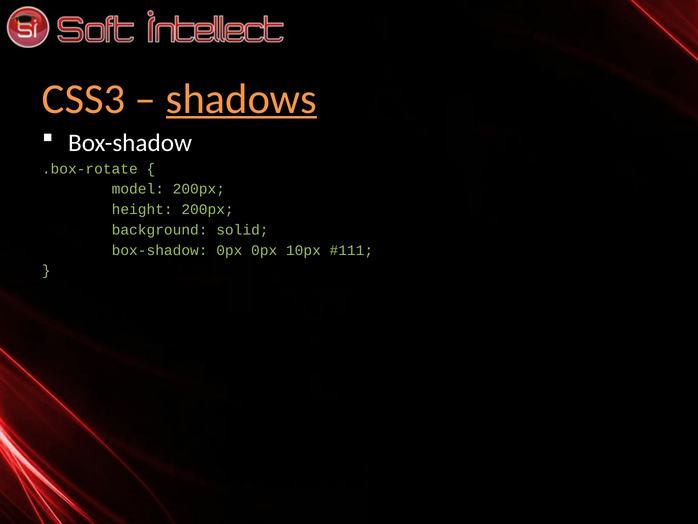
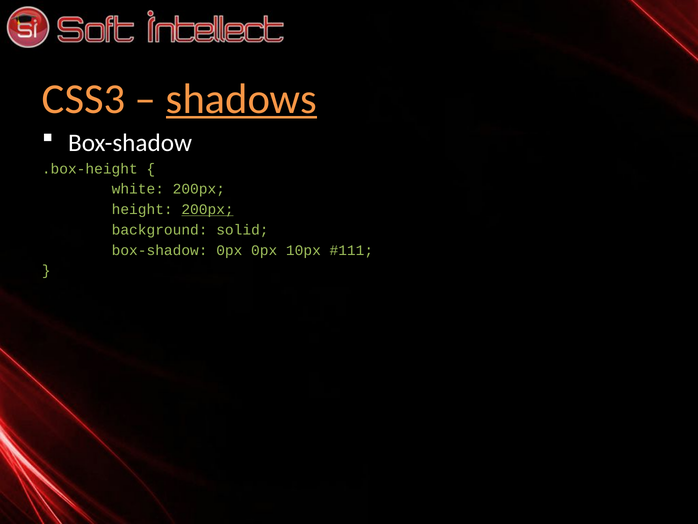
.box-rotate: .box-rotate -> .box-height
model: model -> white
200px at (208, 209) underline: none -> present
